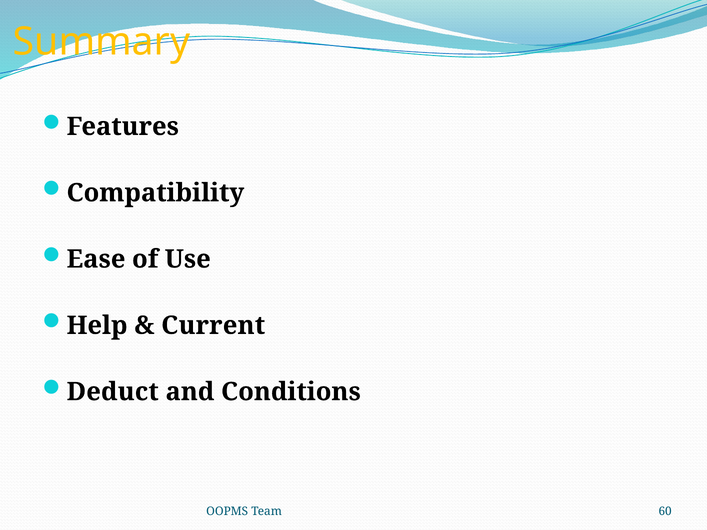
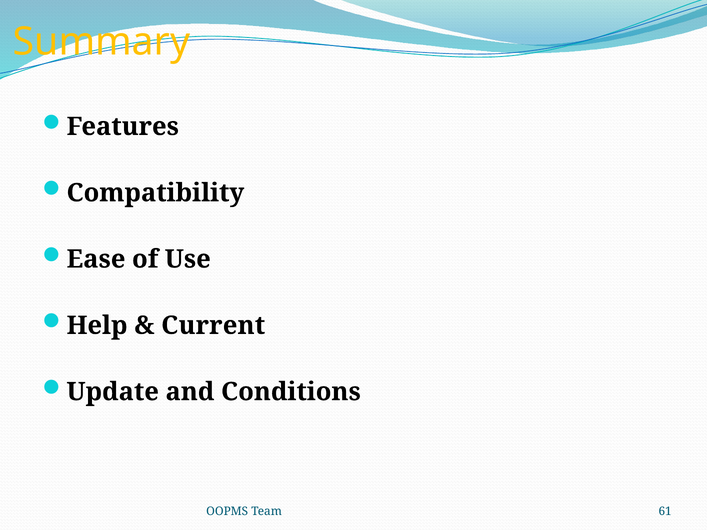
Deduct: Deduct -> Update
60: 60 -> 61
